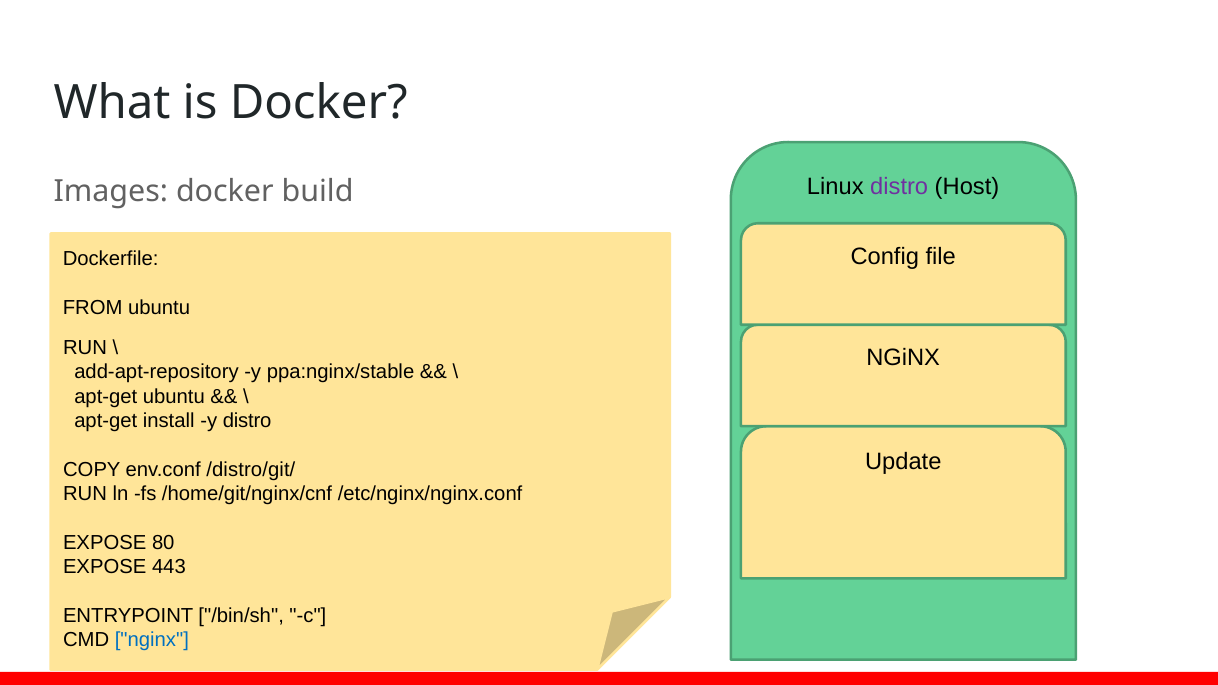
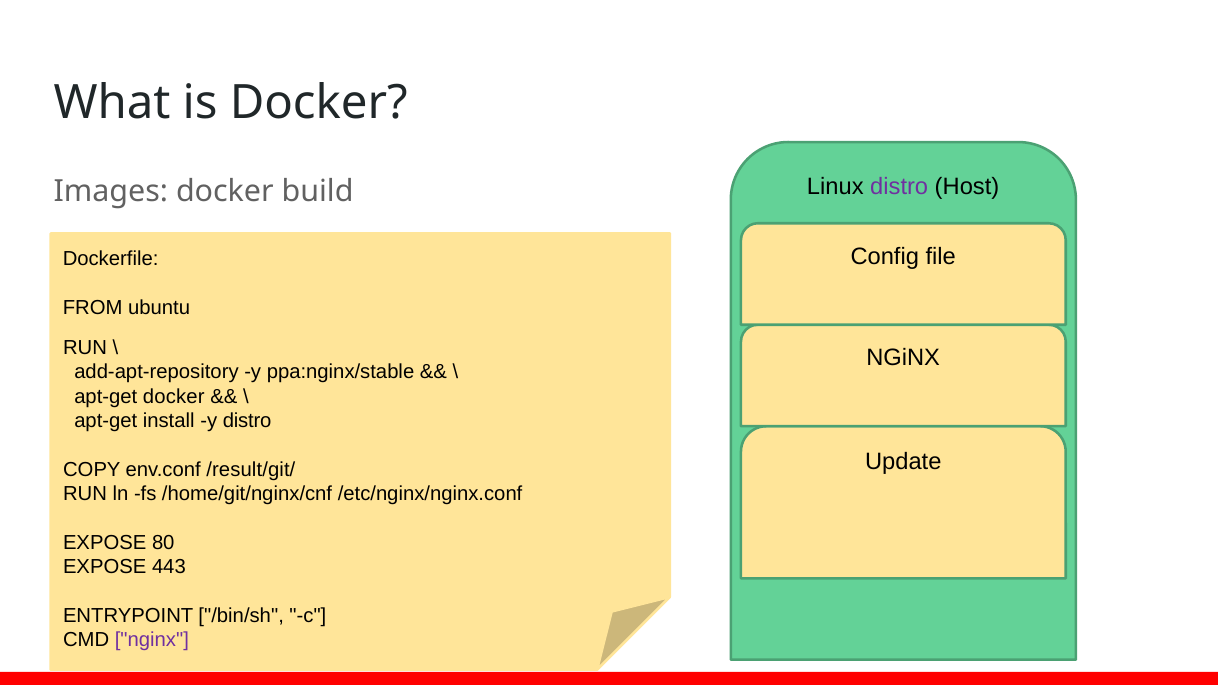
apt-get ubuntu: ubuntu -> docker
/distro/git/: /distro/git/ -> /result/git/
nginx at (152, 640) colour: blue -> purple
